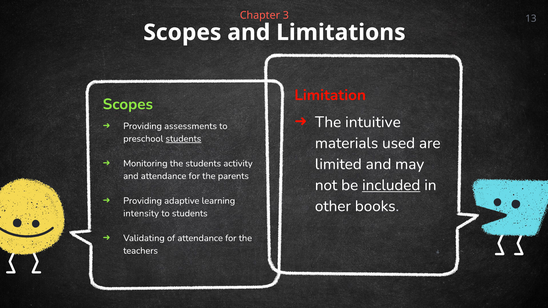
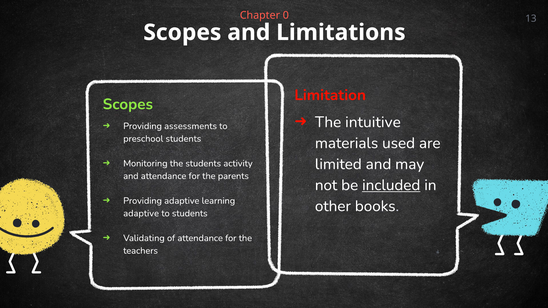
3: 3 -> 0
students at (183, 139) underline: present -> none
intensity at (141, 213): intensity -> adaptive
